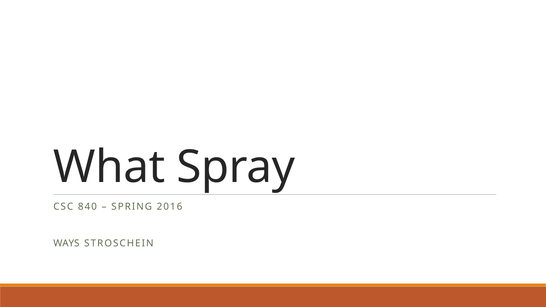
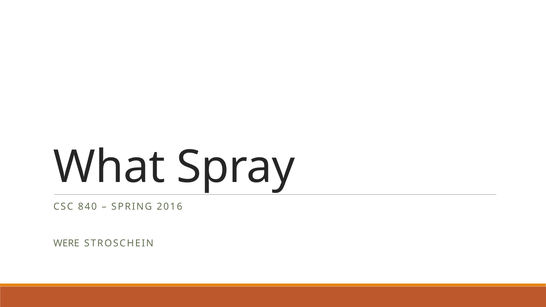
WAYS: WAYS -> WERE
